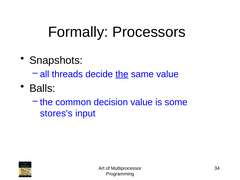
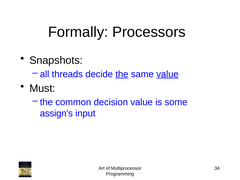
value at (167, 74) underline: none -> present
Balls: Balls -> Must
stores's: stores's -> assign's
